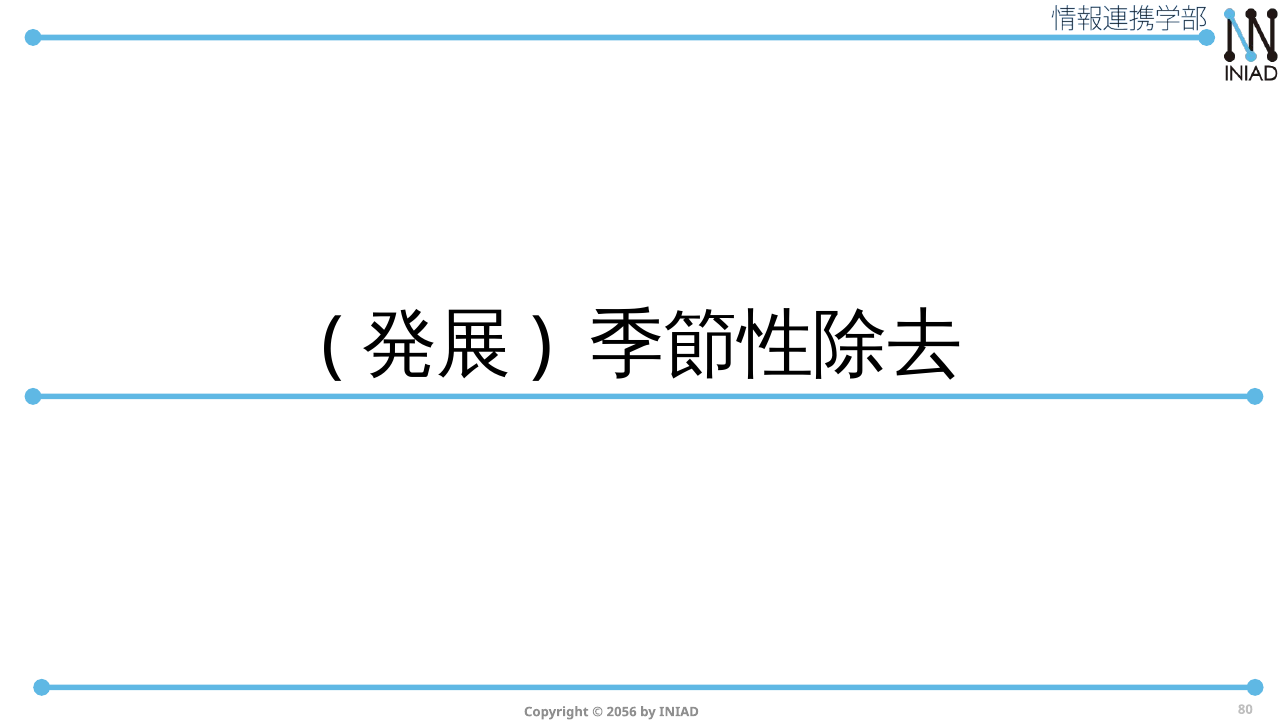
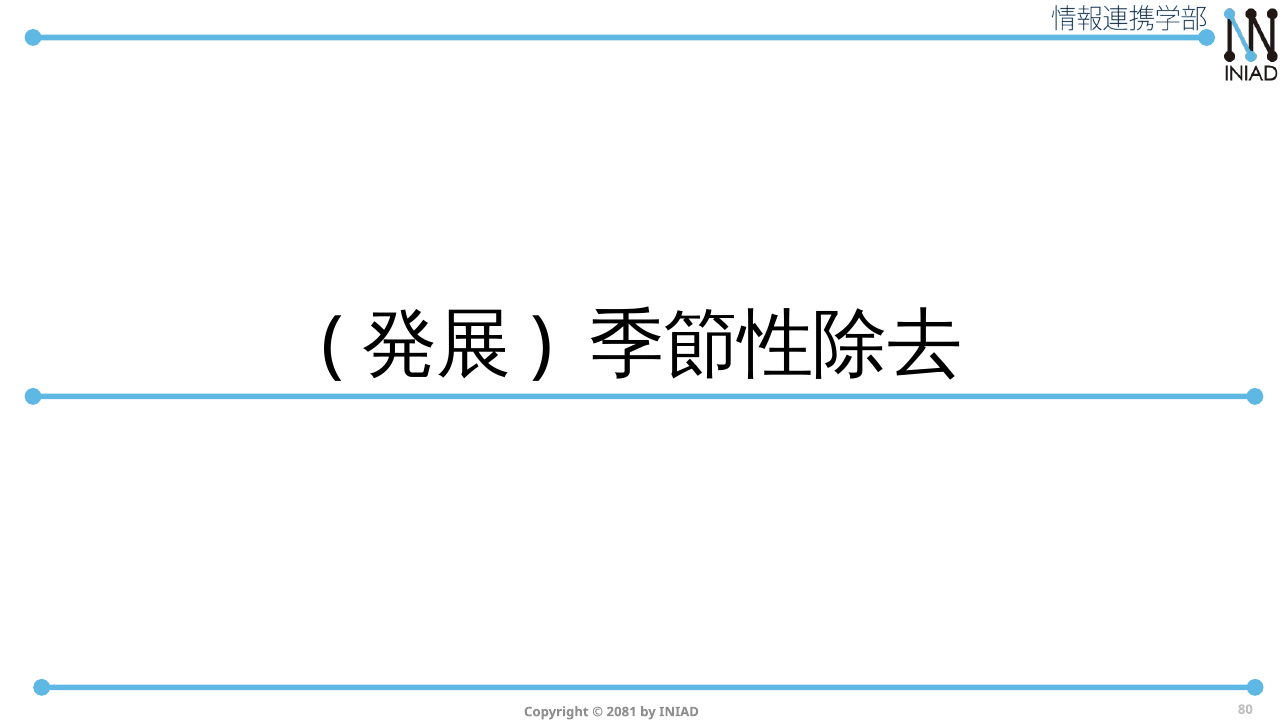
2056: 2056 -> 2081
